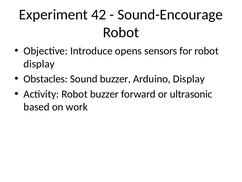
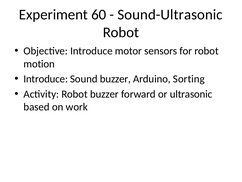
42: 42 -> 60
Sound-Encourage: Sound-Encourage -> Sound-Ultrasonic
opens: opens -> motor
display at (39, 64): display -> motion
Obstacles at (46, 79): Obstacles -> Introduce
Arduino Display: Display -> Sorting
